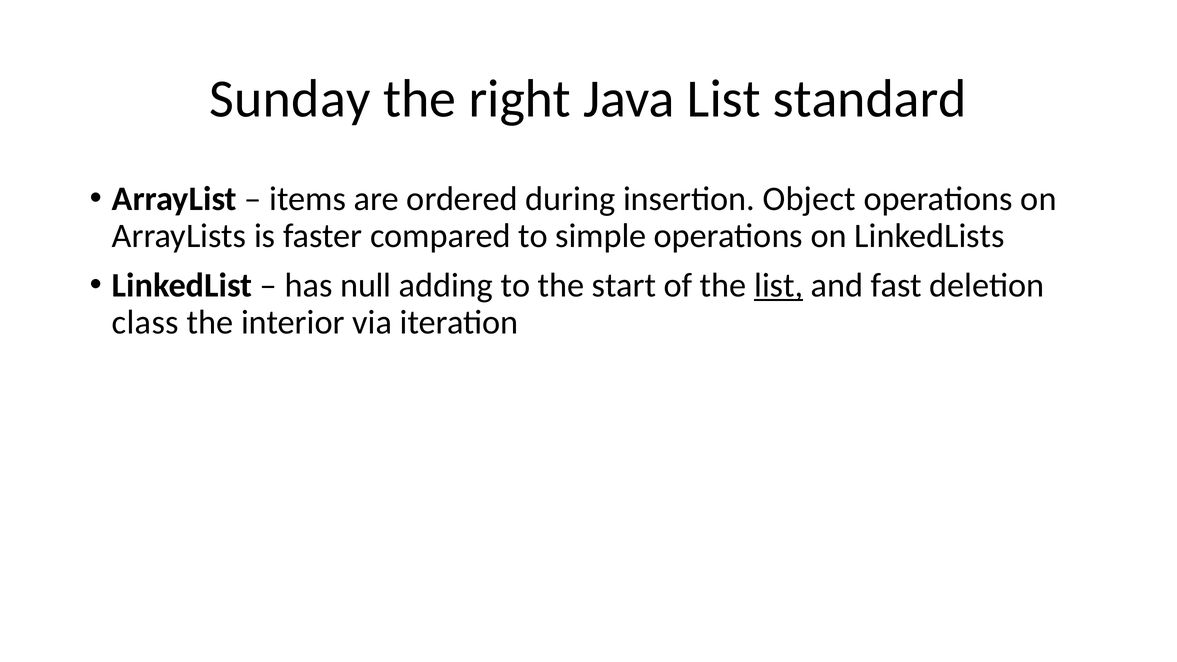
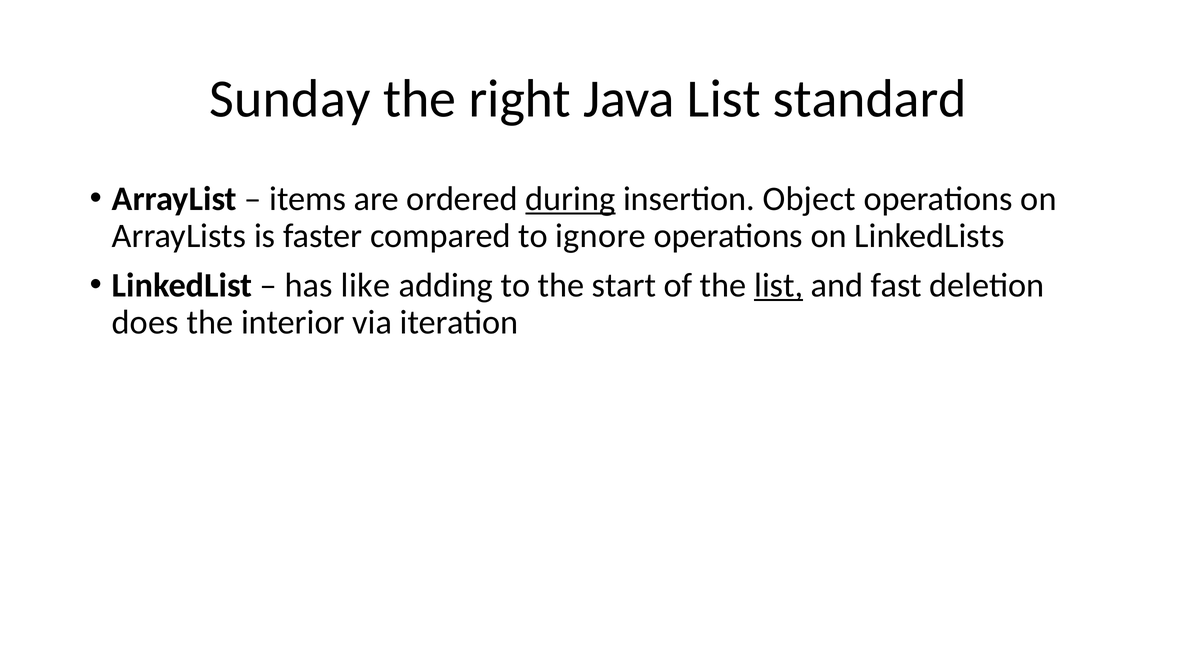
during underline: none -> present
simple: simple -> ignore
null: null -> like
class: class -> does
